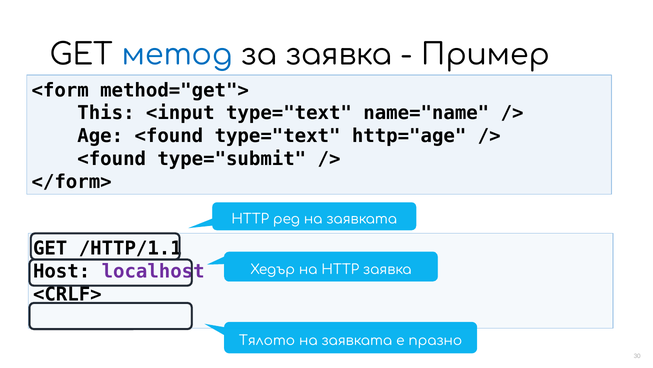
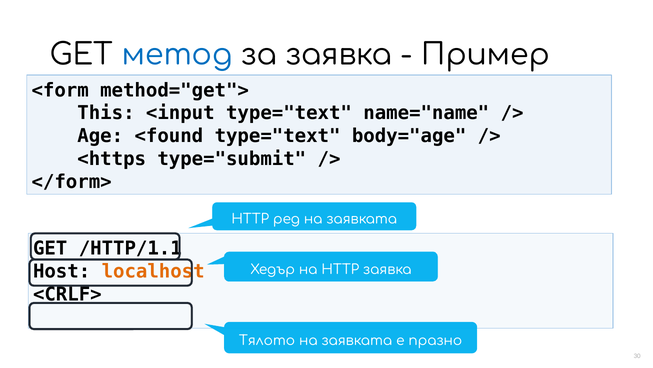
http="age: http="age -> body="age
<found at (112, 159): <found -> <https
localhost colour: purple -> orange
